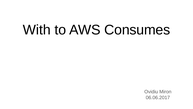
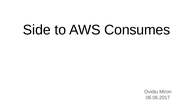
With: With -> Side
